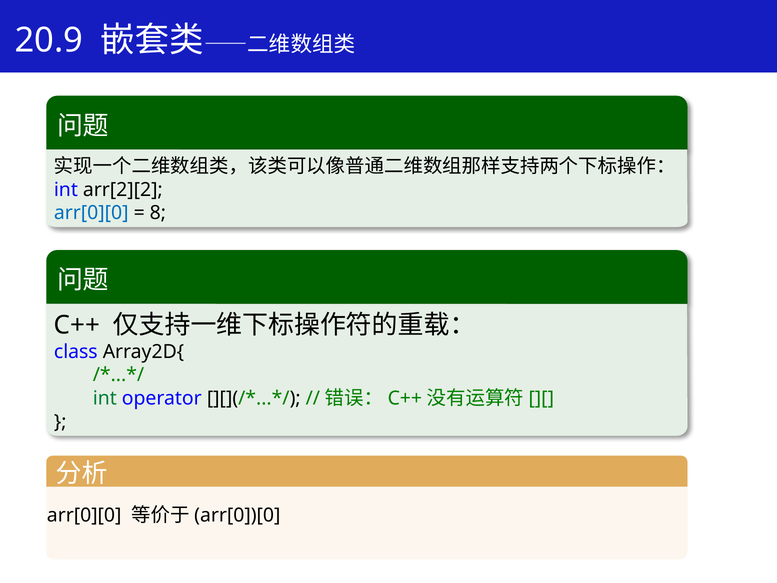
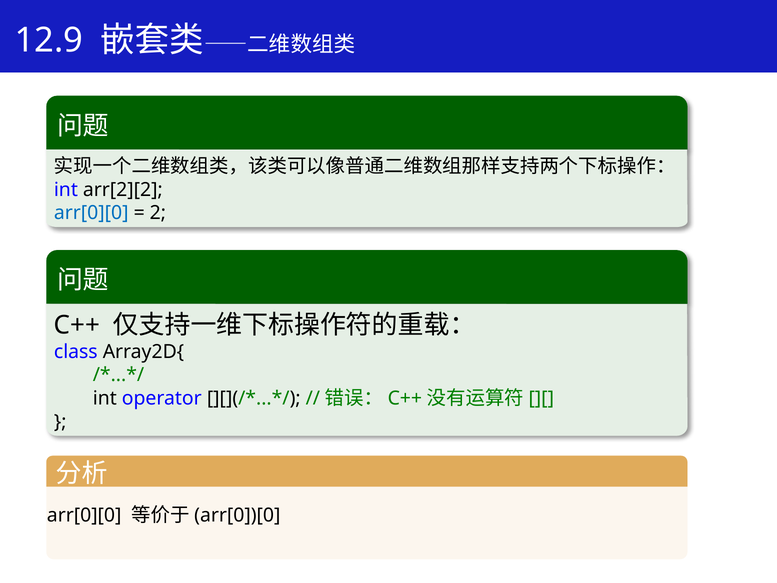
20.9: 20.9 -> 12.9
8: 8 -> 2
int at (105, 398) colour: green -> black
